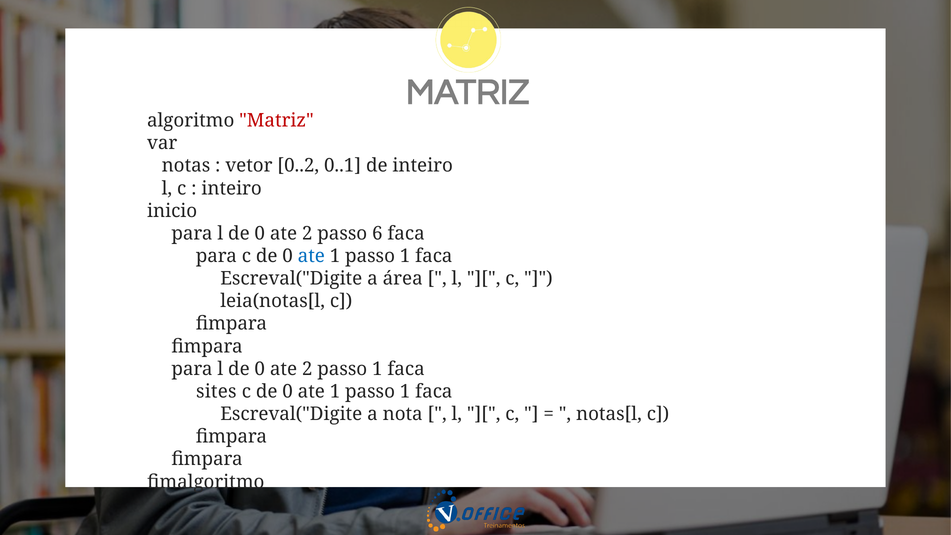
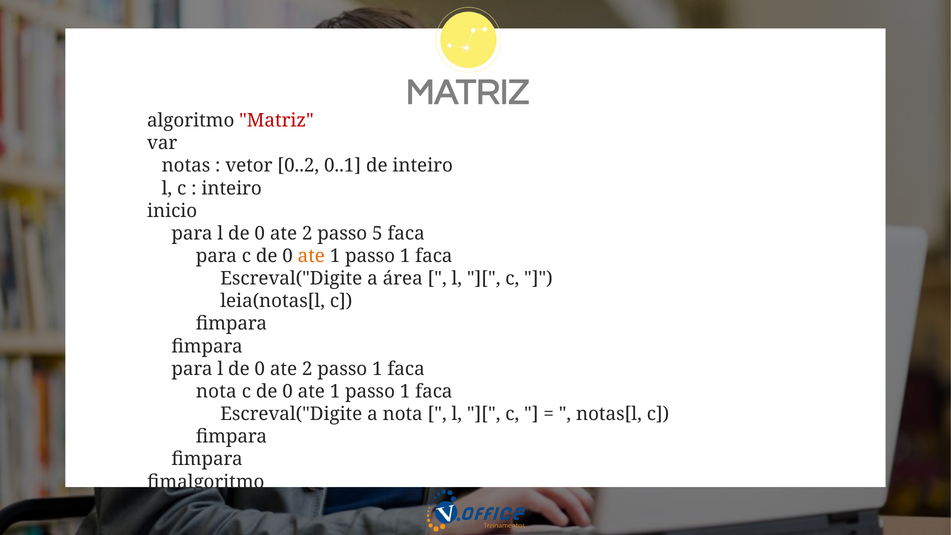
6: 6 -> 5
ate at (311, 256) colour: blue -> orange
sites at (216, 391): sites -> nota
